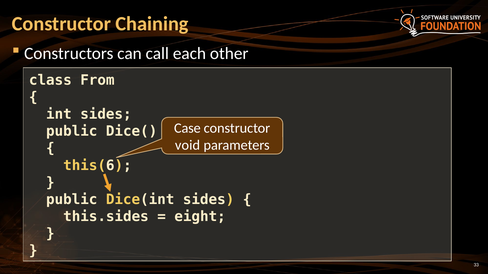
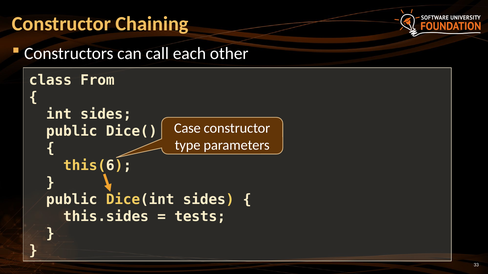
void: void -> type
eight: eight -> tests
